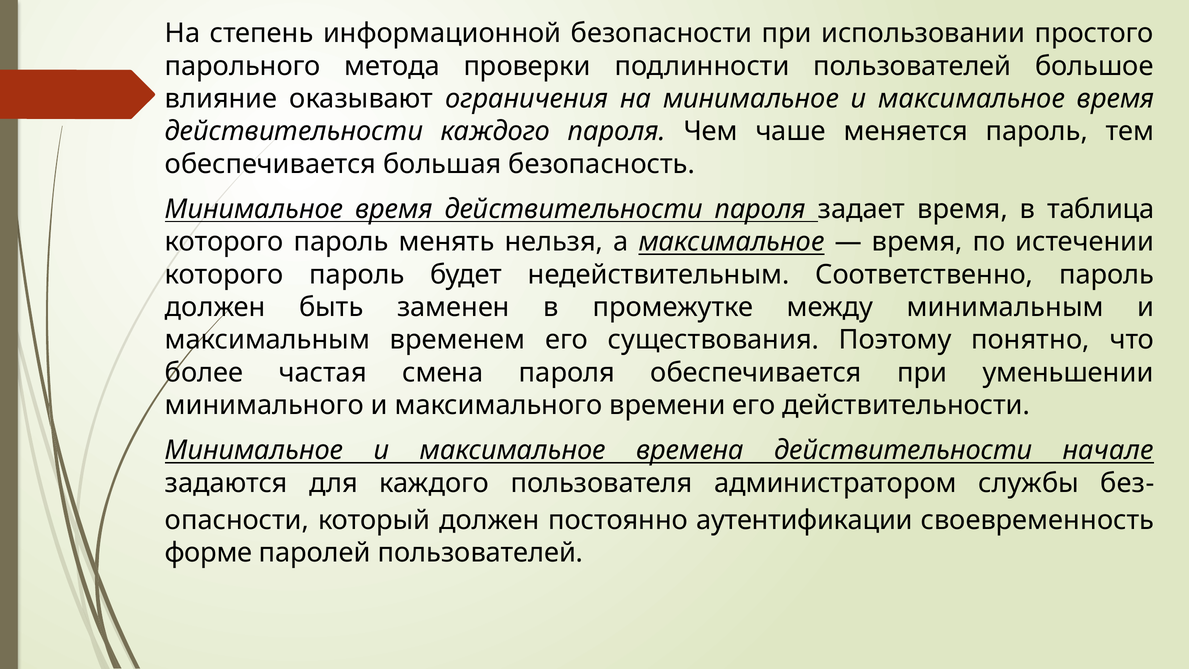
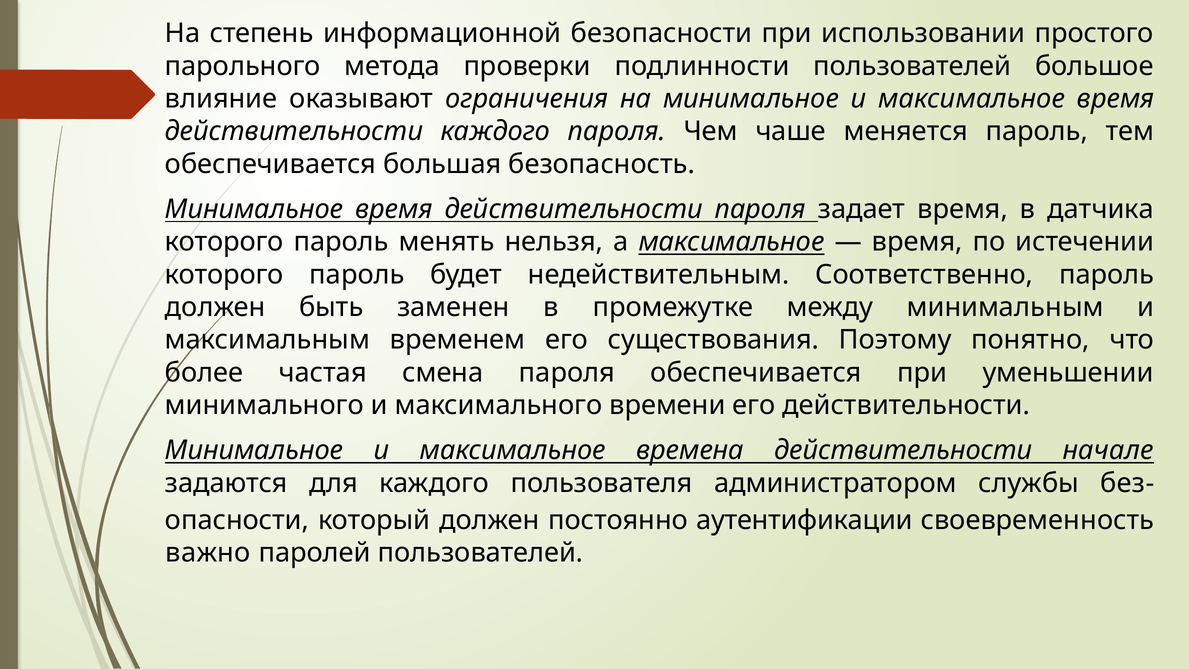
таблица: таблица -> датчика
форме: форме -> важно
